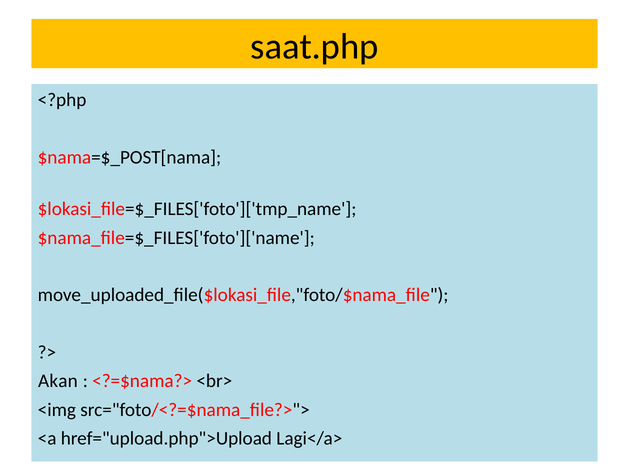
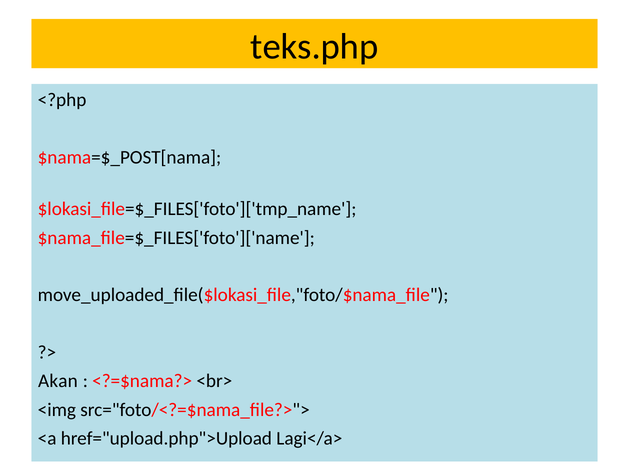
saat.php: saat.php -> teks.php
